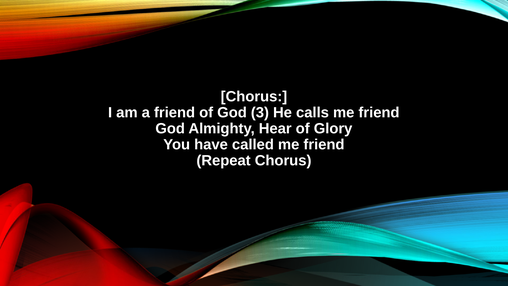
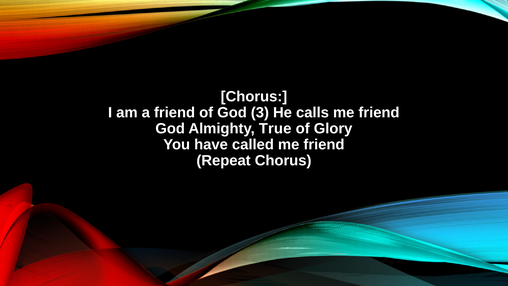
Hear: Hear -> True
